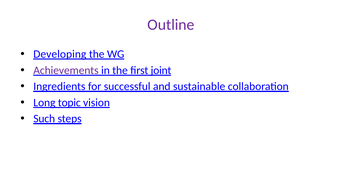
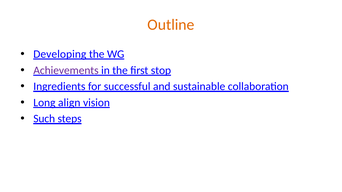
Outline colour: purple -> orange
joint: joint -> stop
topic: topic -> align
